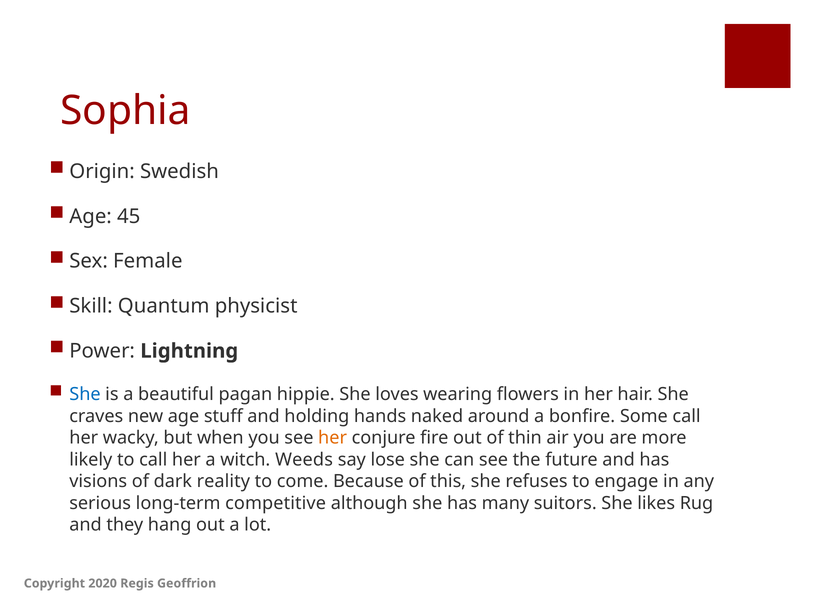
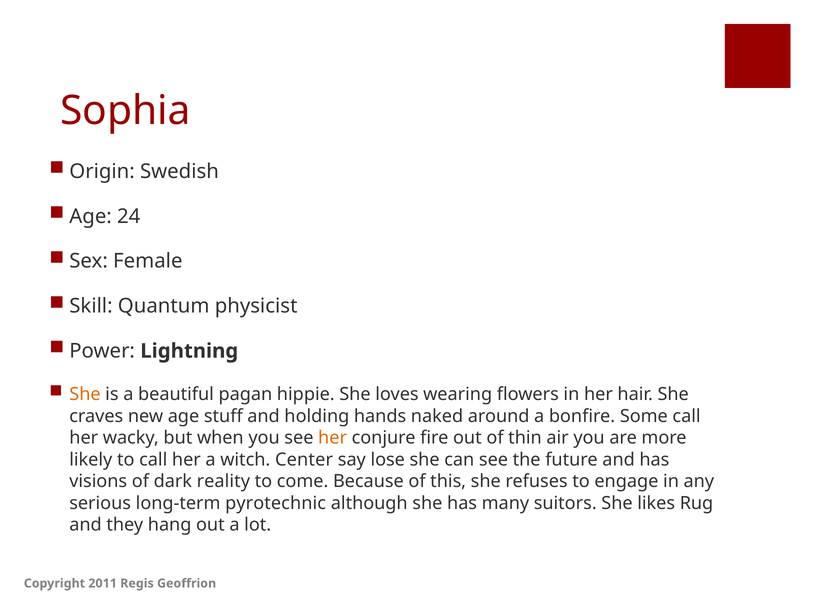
45: 45 -> 24
She at (85, 394) colour: blue -> orange
Weeds: Weeds -> Center
competitive: competitive -> pyrotechnic
2020: 2020 -> 2011
